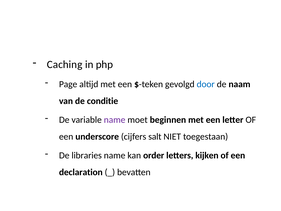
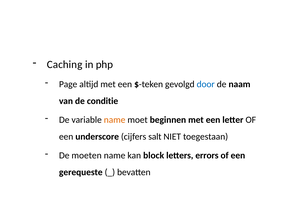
name at (115, 120) colour: purple -> orange
libraries: libraries -> moeten
order: order -> block
kijken: kijken -> errors
declaration: declaration -> gerequeste
